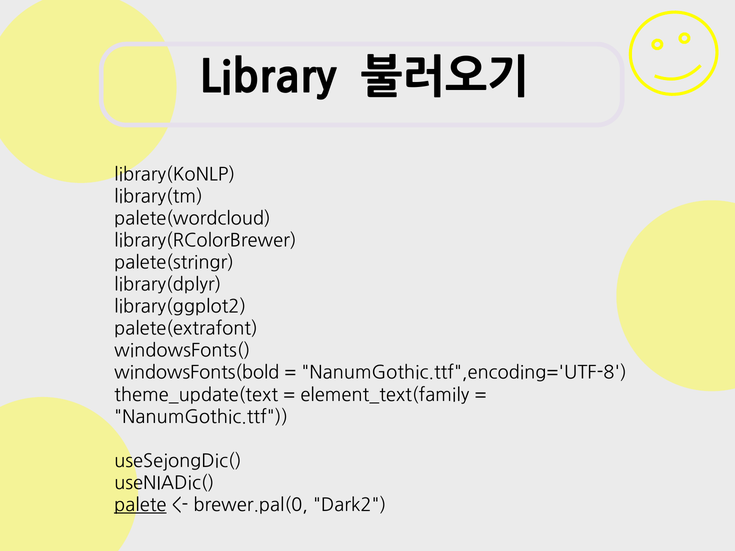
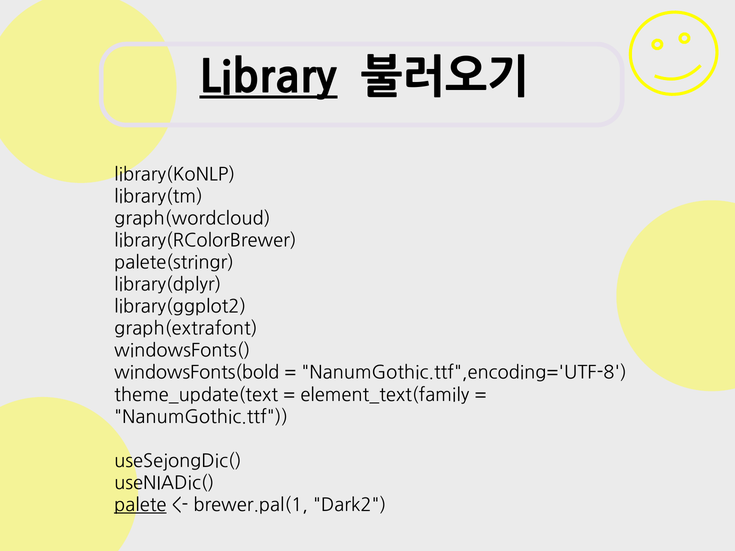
Library underline: none -> present
palete(wordcloud: palete(wordcloud -> graph(wordcloud
palete(extrafont: palete(extrafont -> graph(extrafont
brewer.pal(0: brewer.pal(0 -> brewer.pal(1
